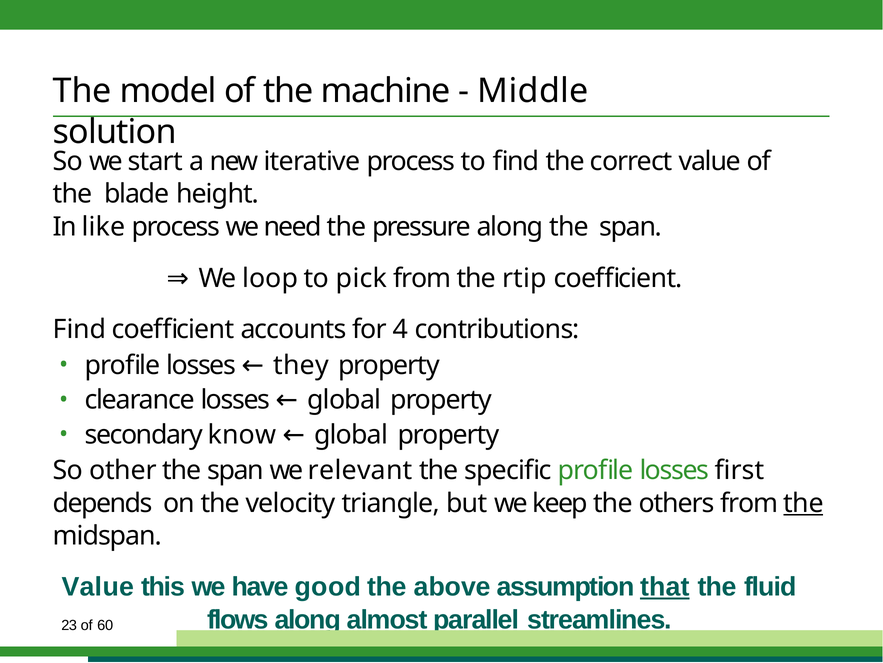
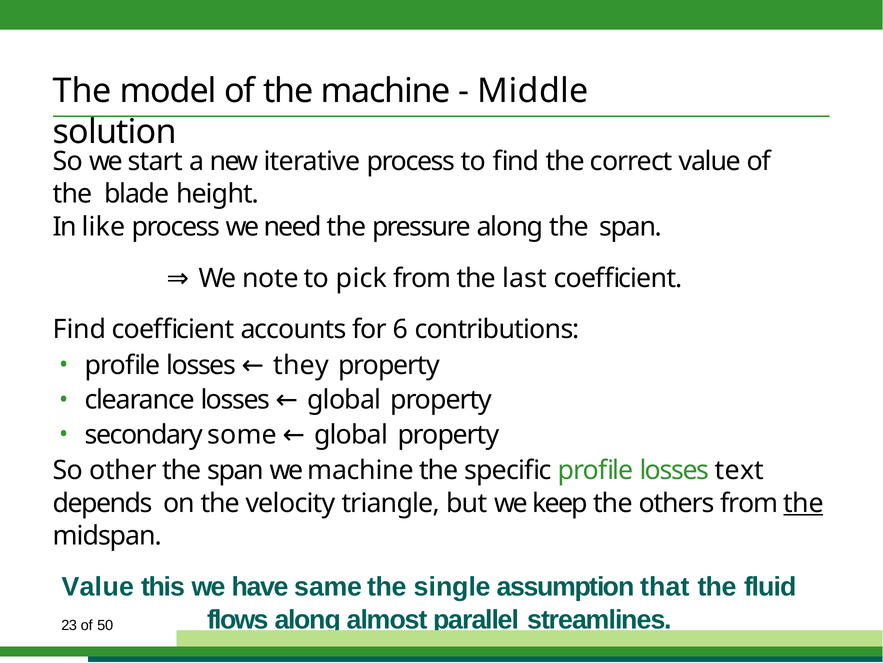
loop: loop -> note
rtip: rtip -> last
4: 4 -> 6
know: know -> some
we relevant: relevant -> machine
first: first -> text
good: good -> same
above: above -> single
that underline: present -> none
60: 60 -> 50
